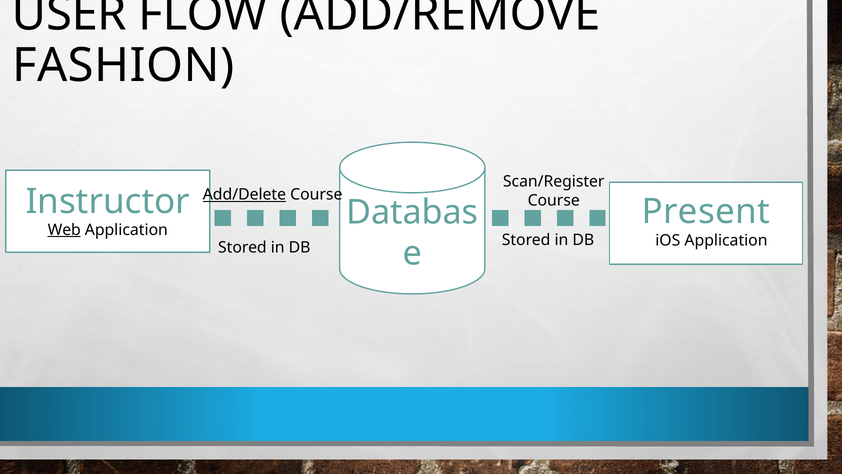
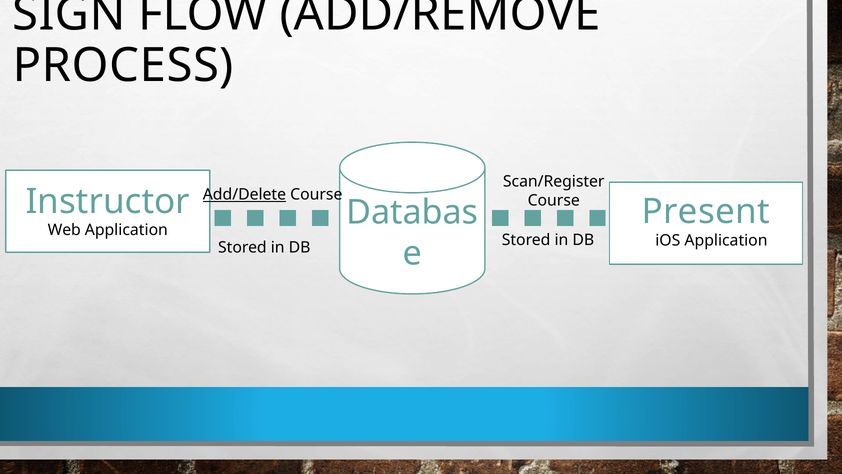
USER: USER -> SIGN
FASHION: FASHION -> PROCESS
Web underline: present -> none
